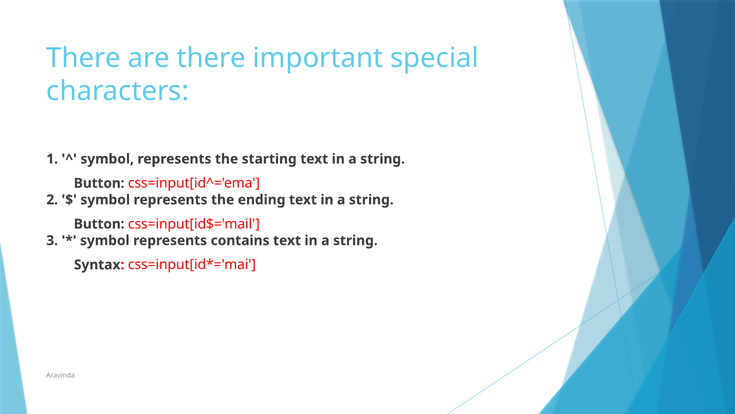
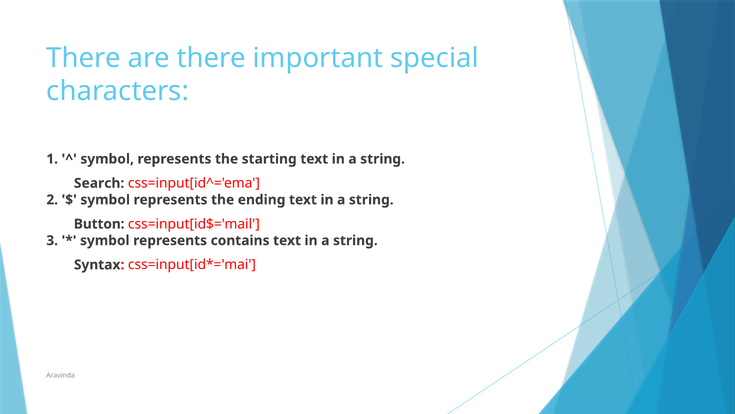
Button at (99, 183): Button -> Search
